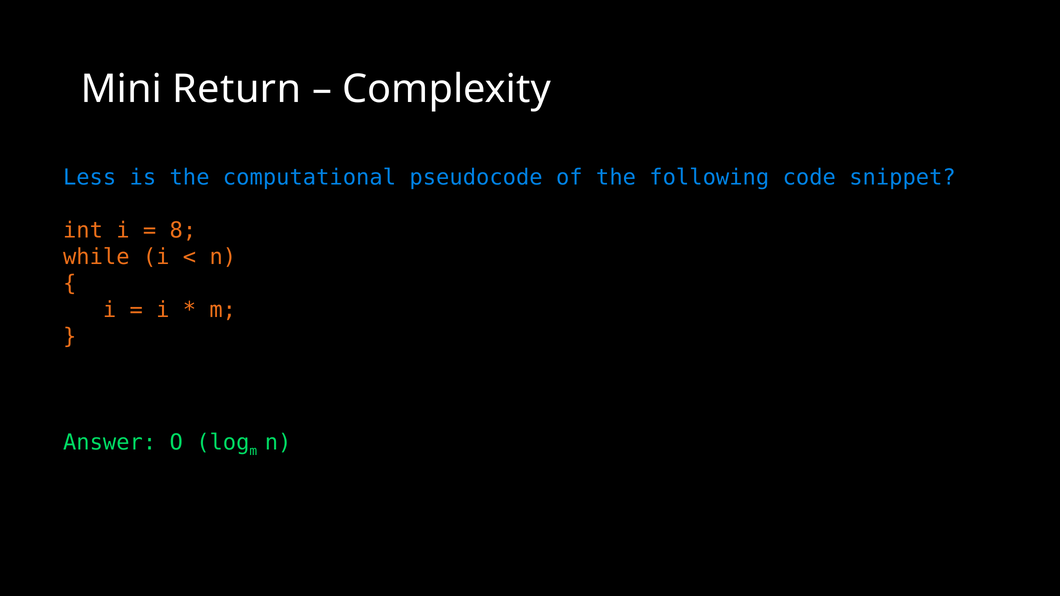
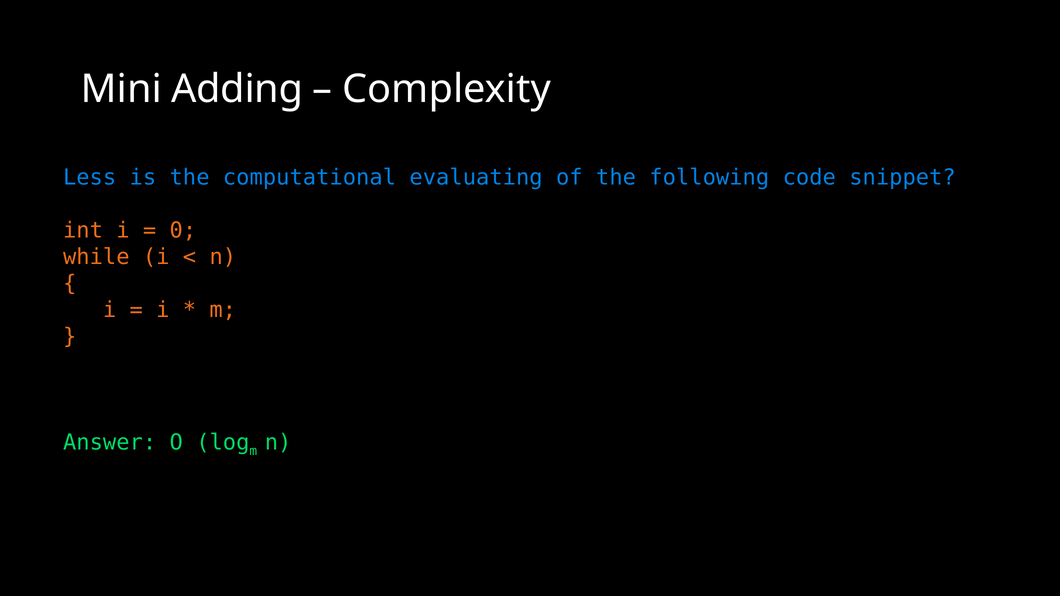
Return: Return -> Adding
pseudocode: pseudocode -> evaluating
8: 8 -> 0
